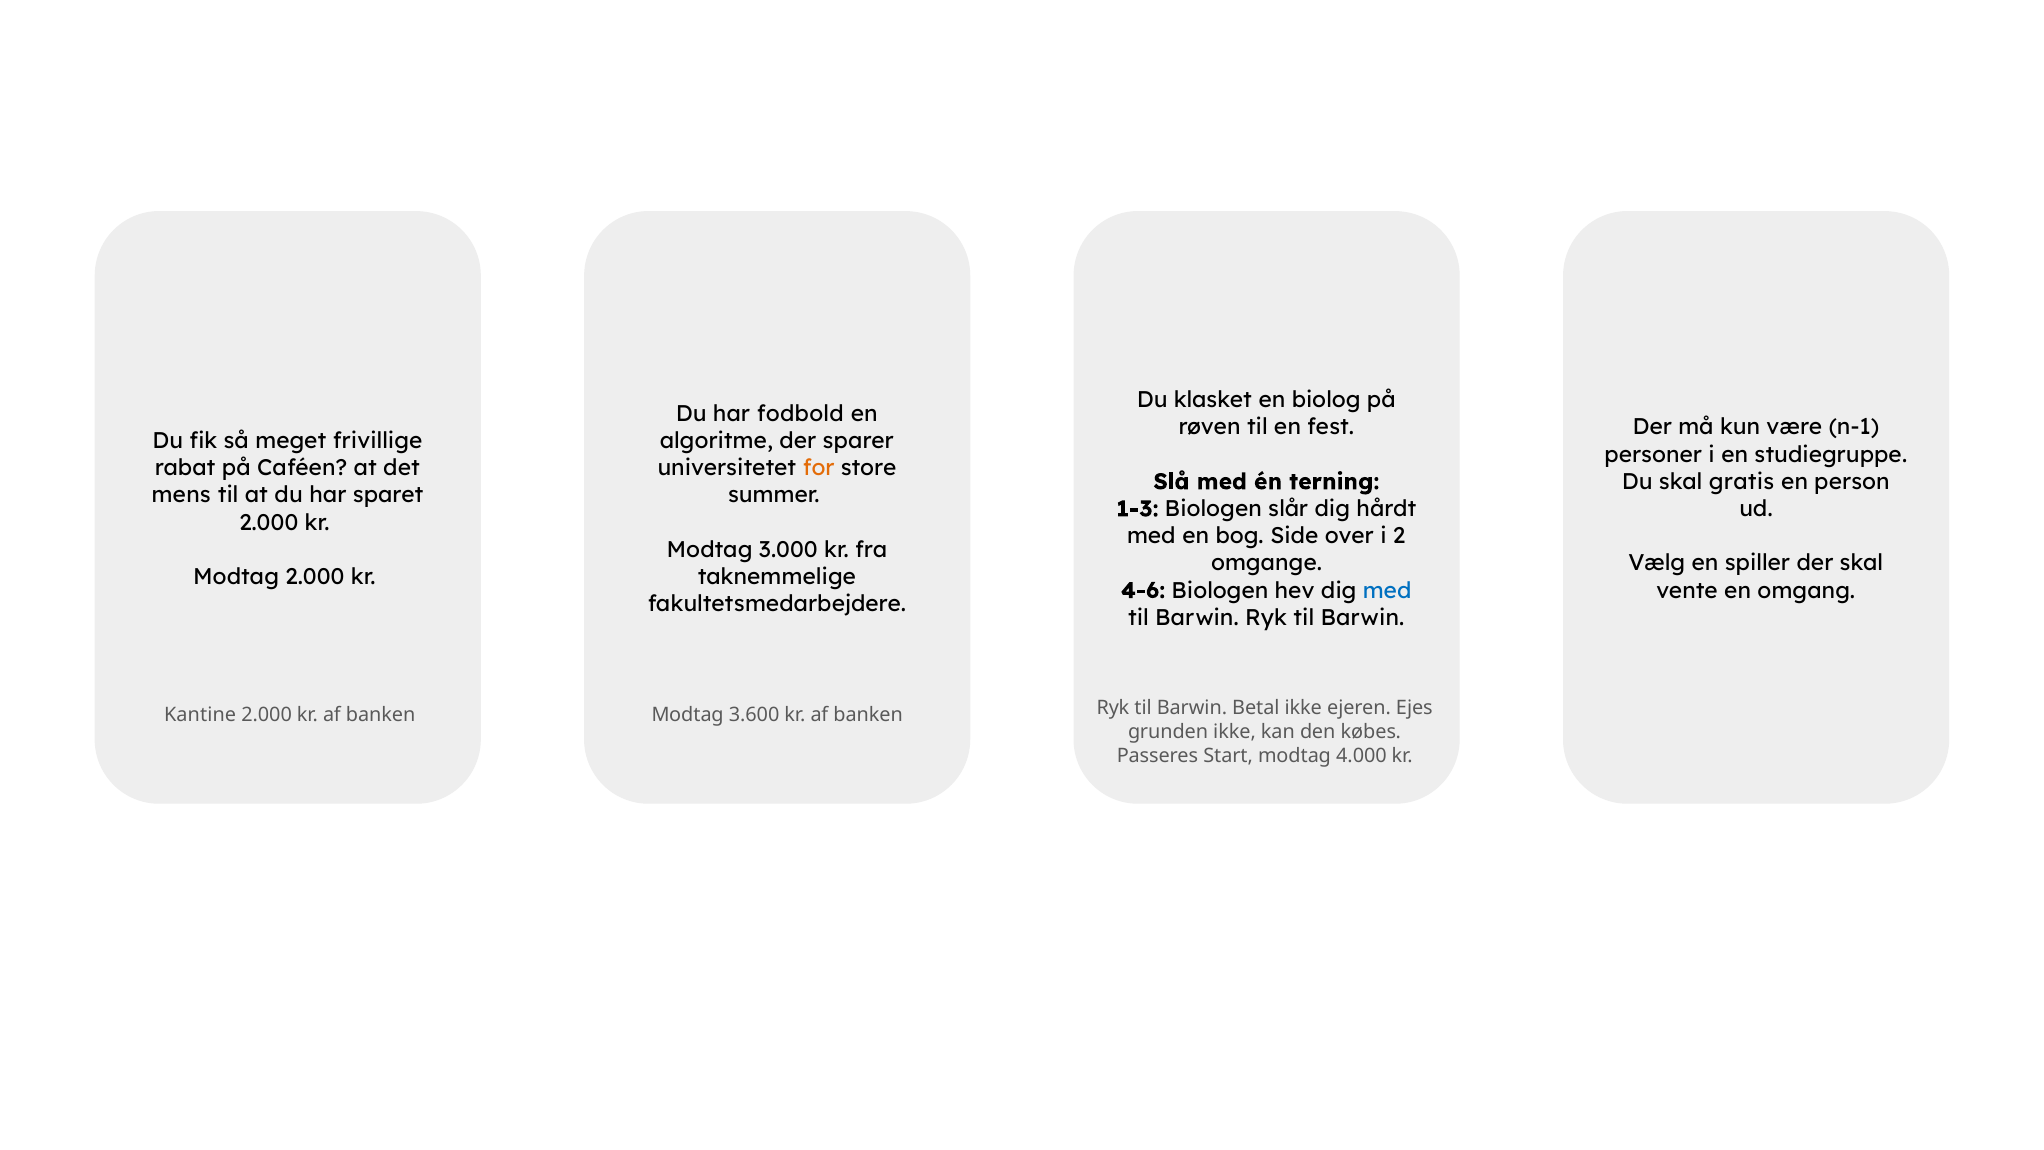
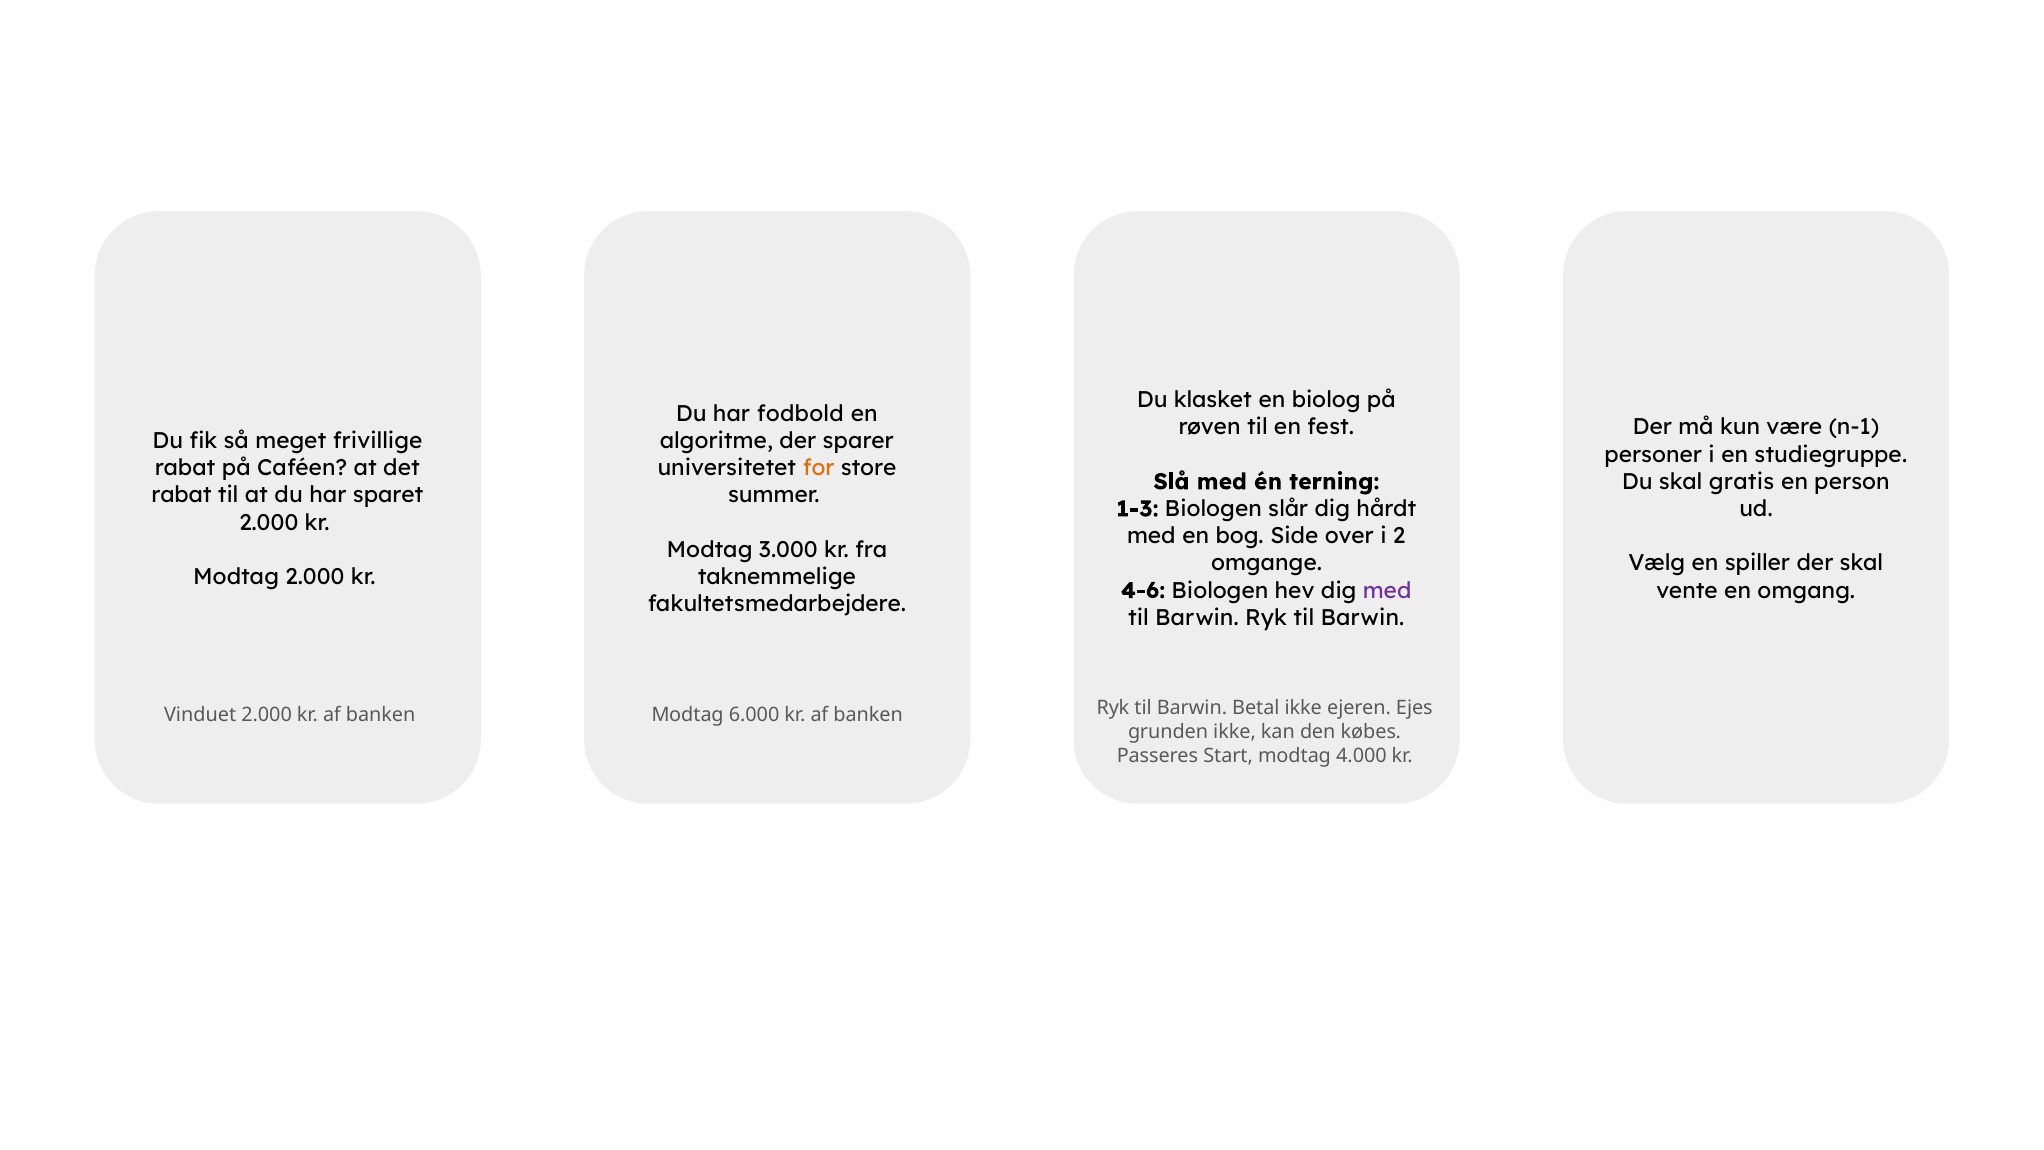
mens at (181, 495): mens -> rabat
med at (1387, 591) colour: blue -> purple
Kantine: Kantine -> Vinduet
3.600: 3.600 -> 6.000
